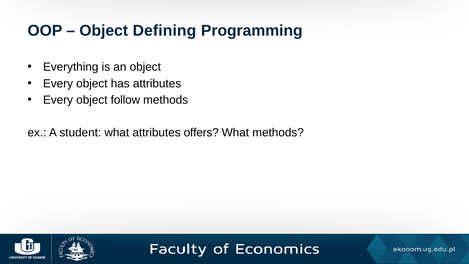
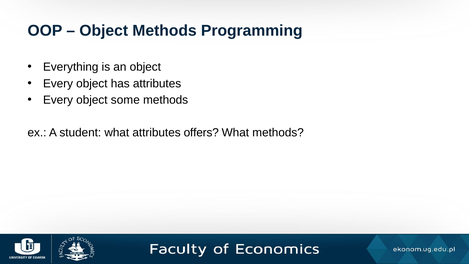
Object Defining: Defining -> Methods
follow: follow -> some
